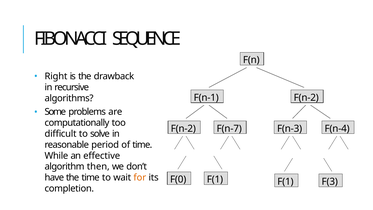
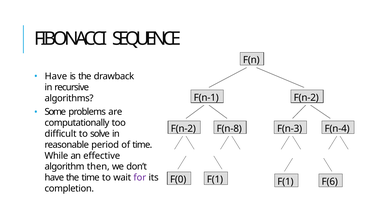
Right at (56, 76): Right -> Have
F(n-7: F(n-7 -> F(n-8
for colour: orange -> purple
F(3: F(3 -> F(6
